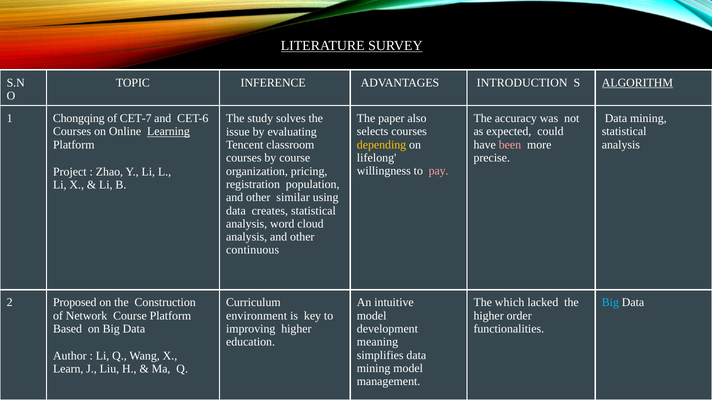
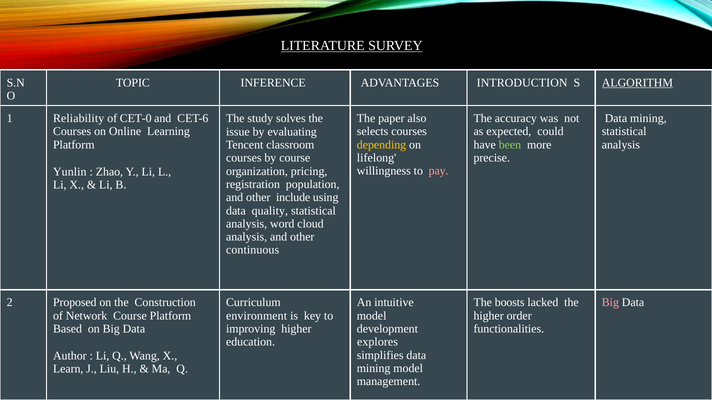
Chongqing: Chongqing -> Reliability
CET-7: CET-7 -> CET-0
Learning underline: present -> none
been colour: pink -> light green
Project: Project -> Yunlin
similar: similar -> include
creates: creates -> quality
which: which -> boosts
Big at (610, 303) colour: light blue -> pink
meaning: meaning -> explores
